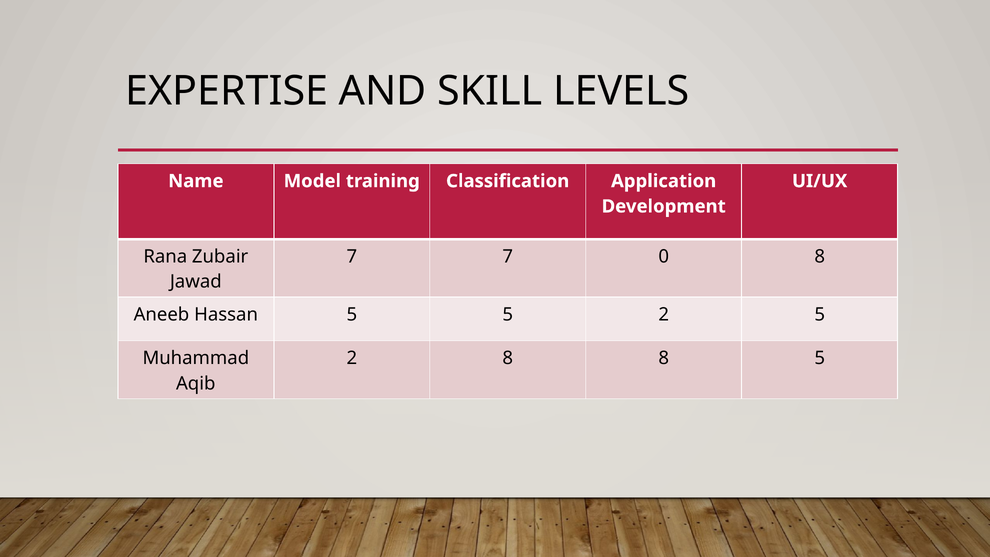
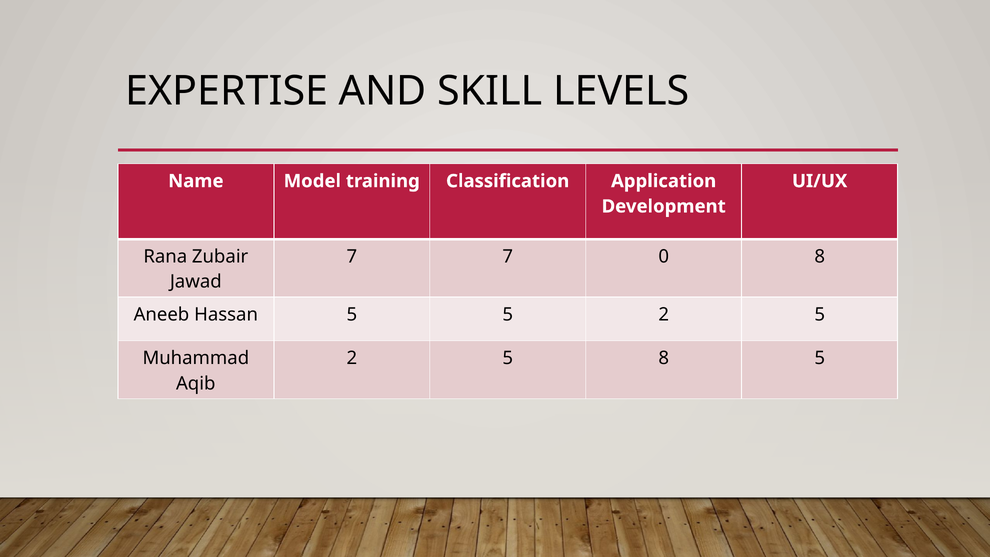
8 at (508, 358): 8 -> 5
